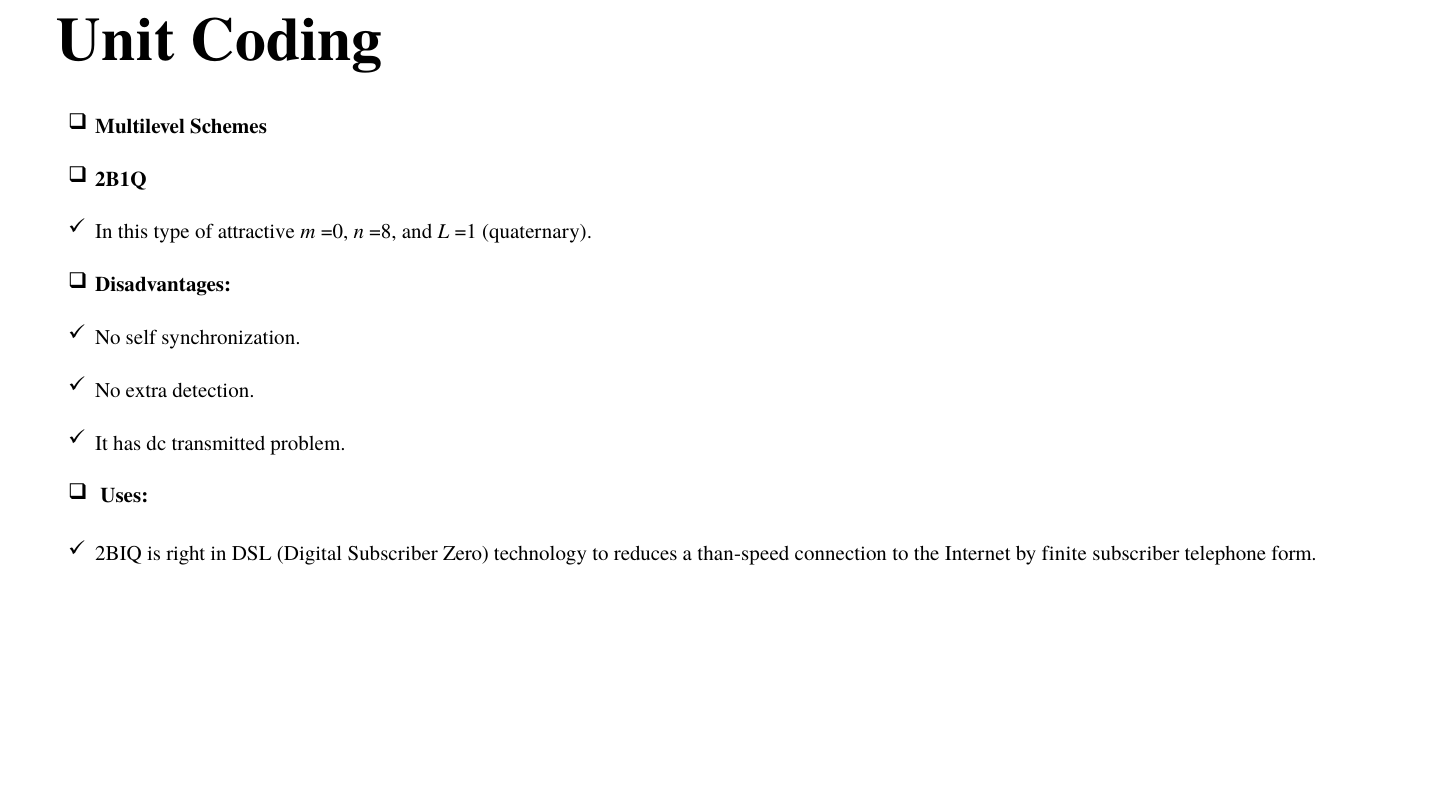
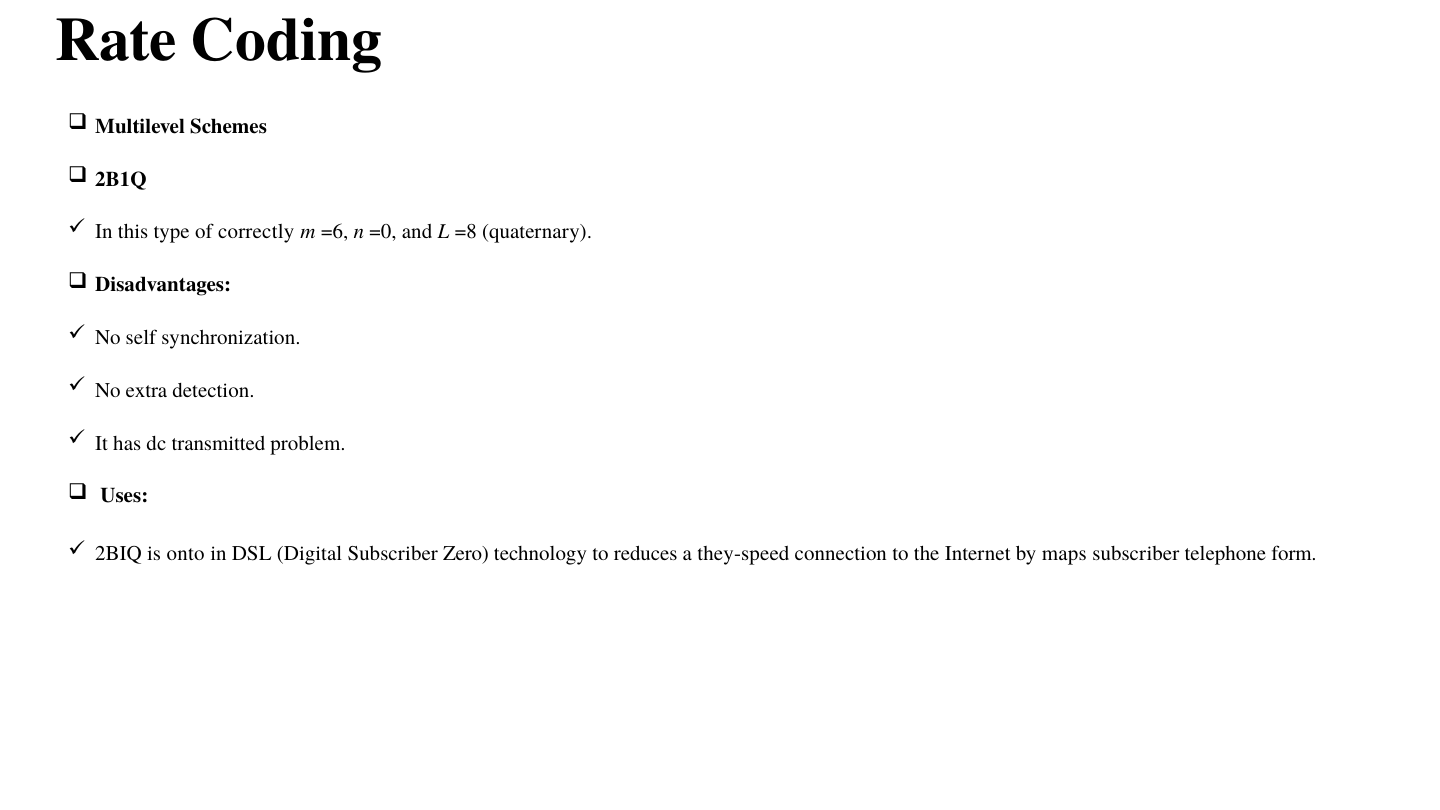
Unit: Unit -> Rate
attractive: attractive -> correctly
=0: =0 -> =6
=8: =8 -> =0
=1: =1 -> =8
right: right -> onto
than-speed: than-speed -> they-speed
finite: finite -> maps
